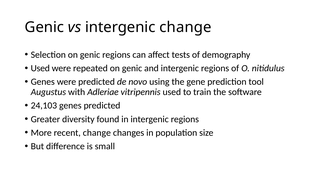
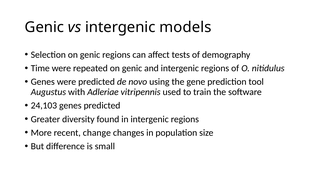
intergenic change: change -> models
Used at (40, 68): Used -> Time
